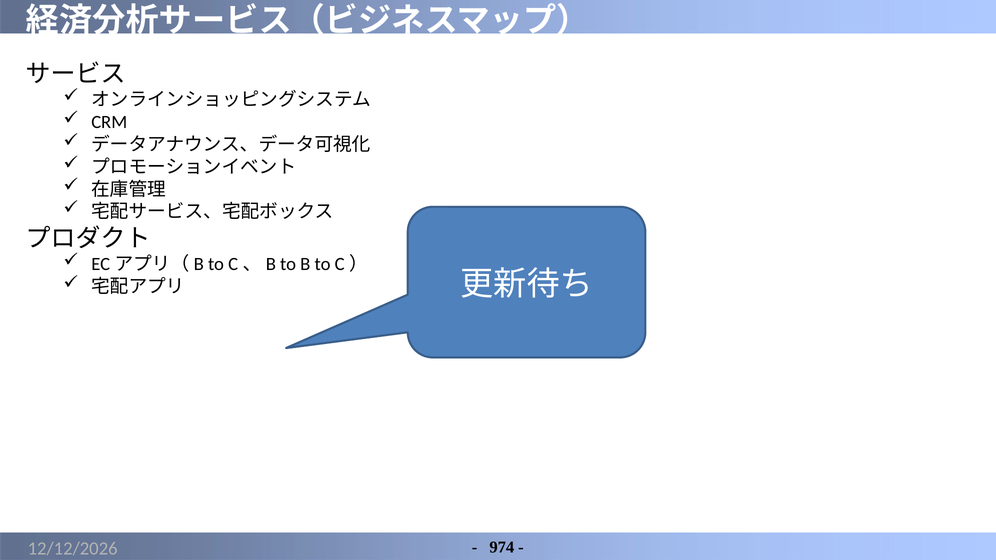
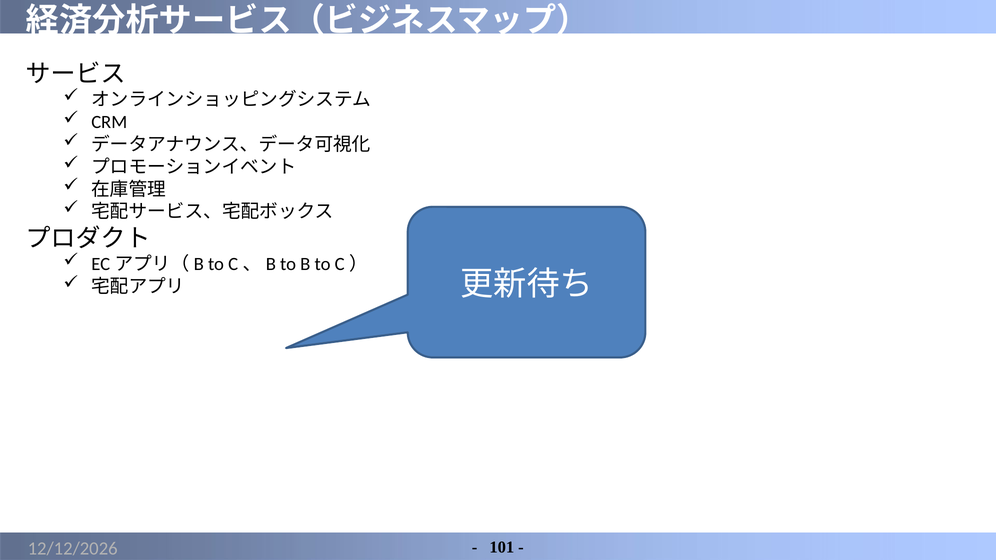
974: 974 -> 101
